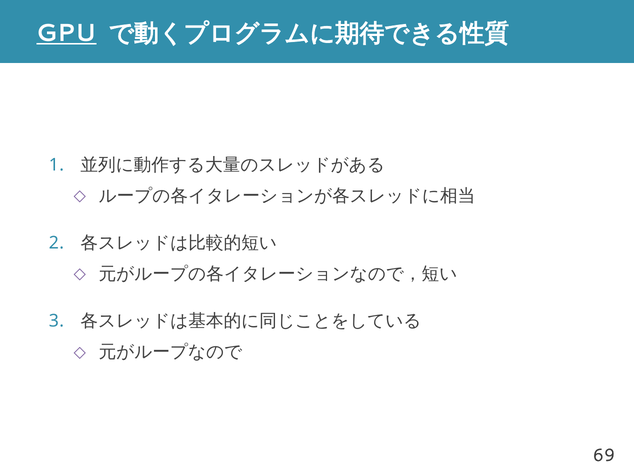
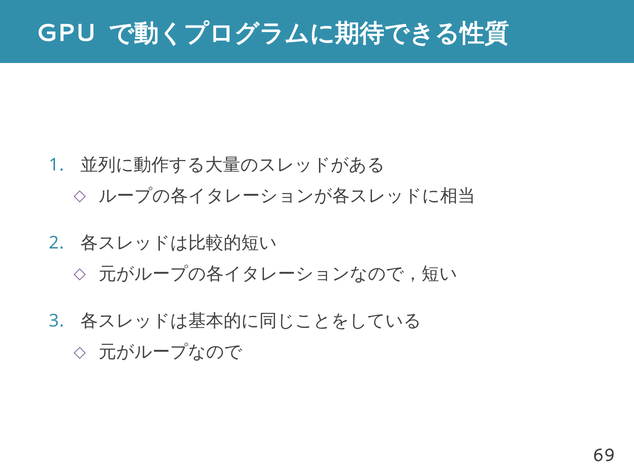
GPU underline: present -> none
